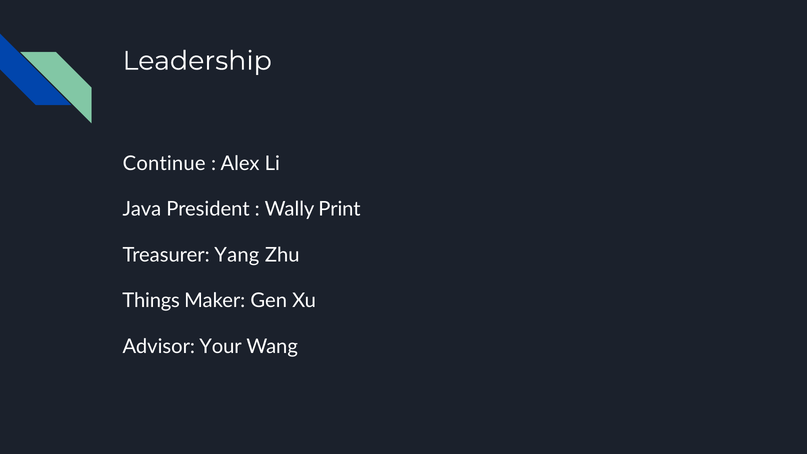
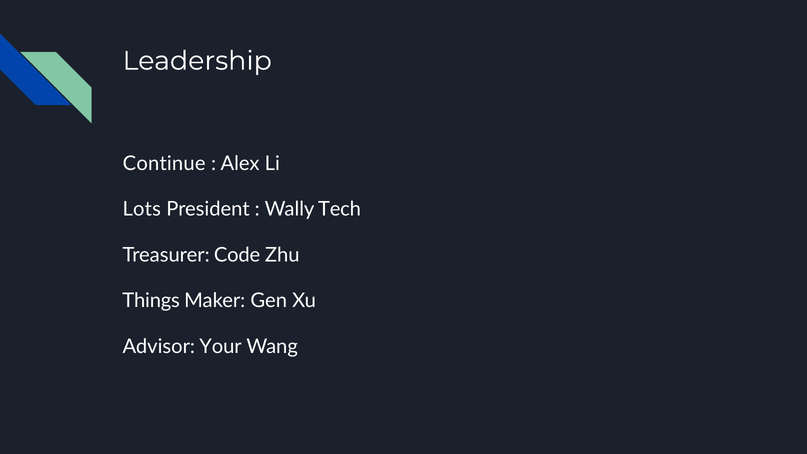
Java: Java -> Lots
Print: Print -> Tech
Yang: Yang -> Code
